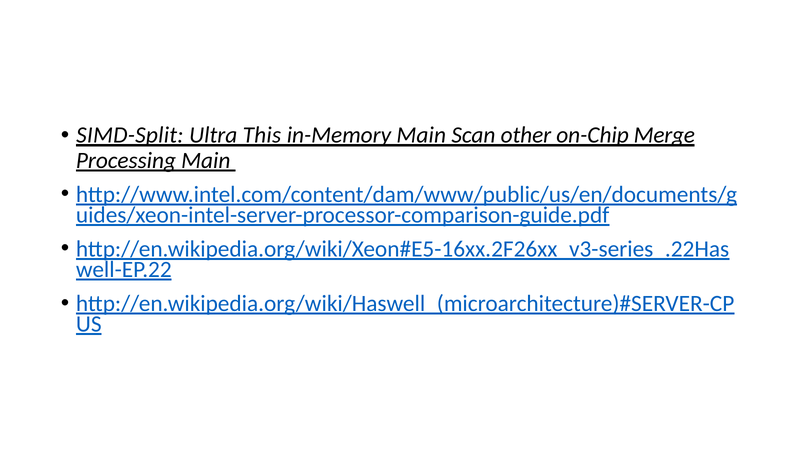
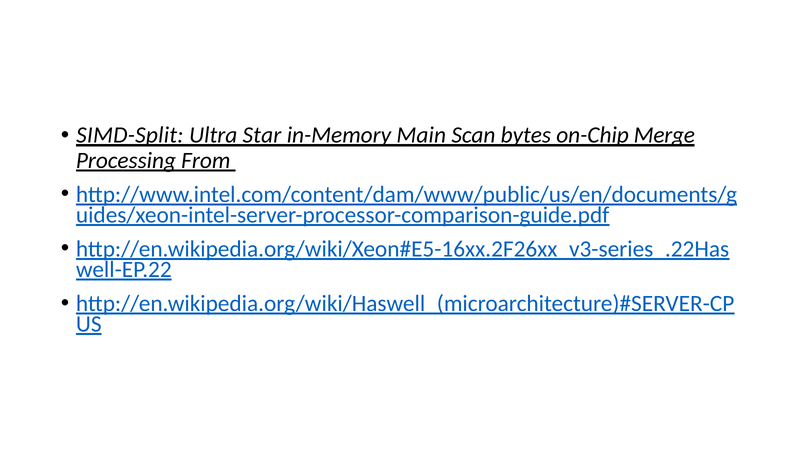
This: This -> Star
other: other -> bytes
Processing Main: Main -> From
